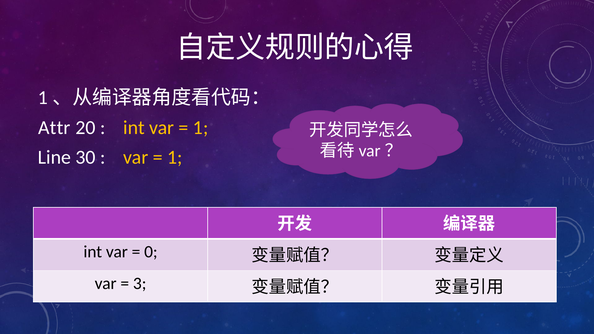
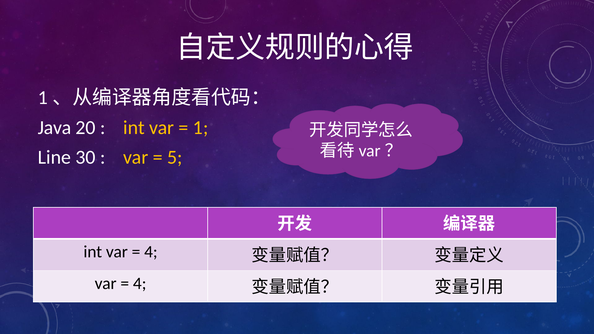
Attr: Attr -> Java
1 at (175, 157): 1 -> 5
0 at (151, 252): 0 -> 4
3 at (140, 284): 3 -> 4
